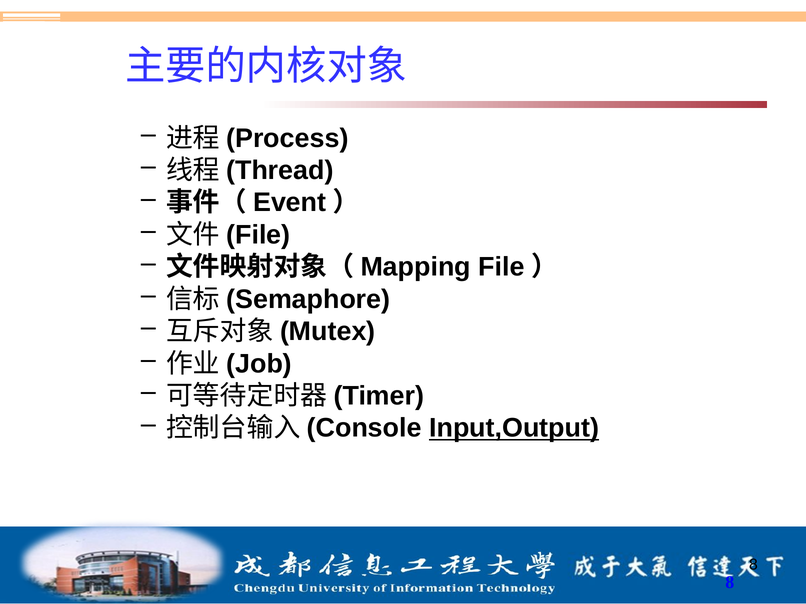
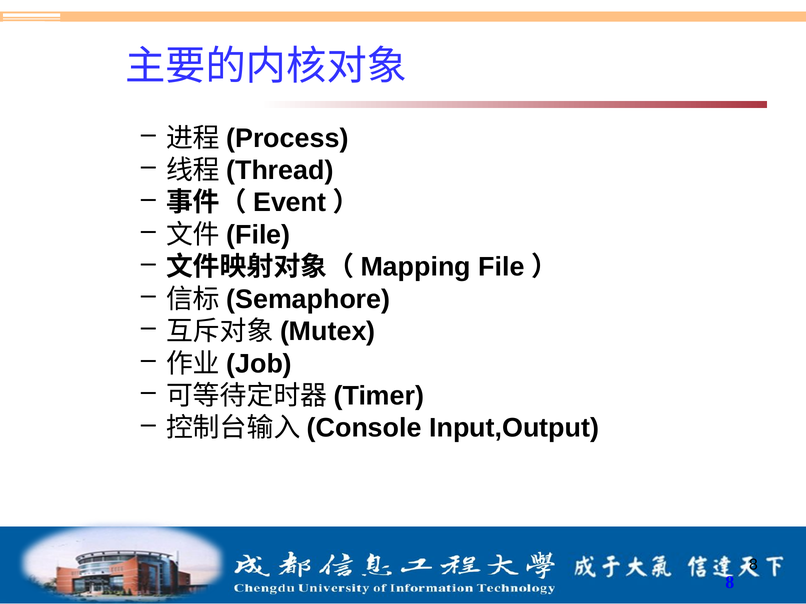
Input,Output underline: present -> none
